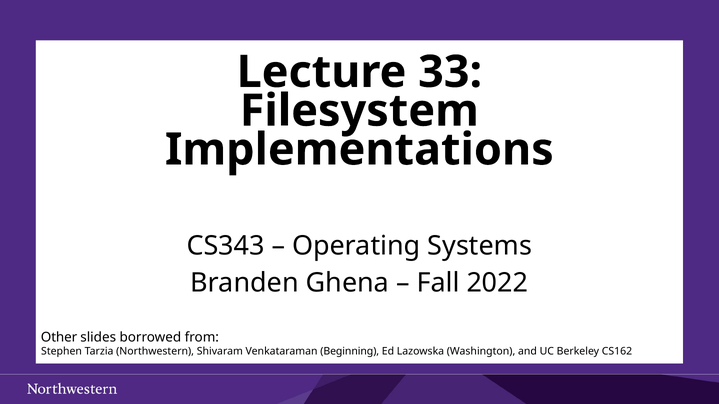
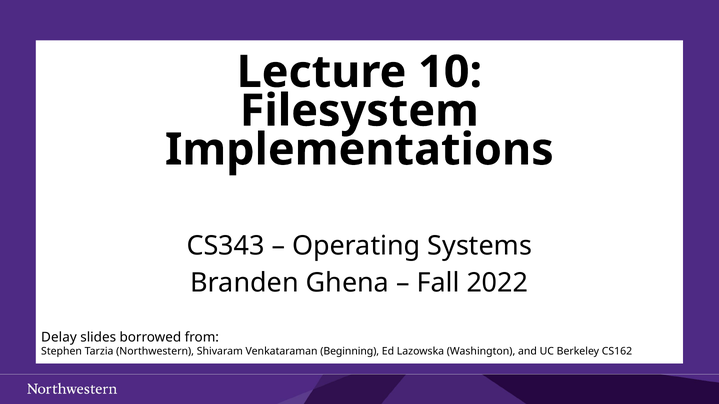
33: 33 -> 10
Other: Other -> Delay
